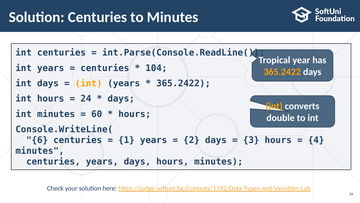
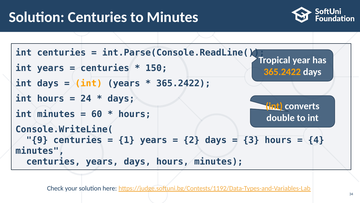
104: 104 -> 150
6: 6 -> 9
